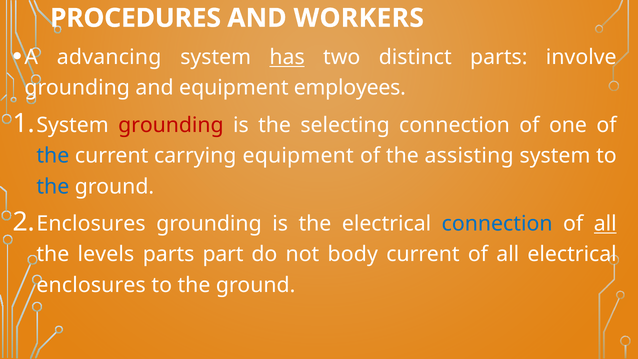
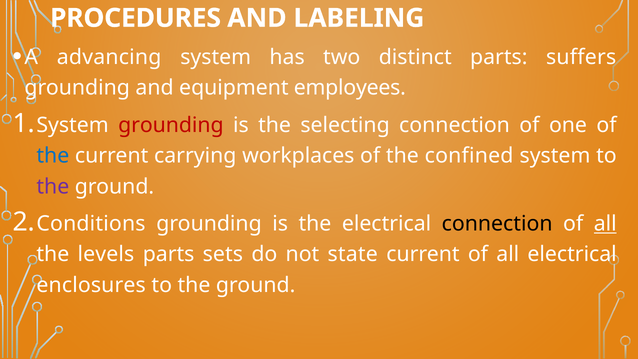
WORKERS: WORKERS -> LABELING
has underline: present -> none
involve: involve -> suffers
carrying equipment: equipment -> workplaces
assisting: assisting -> confined
the at (53, 186) colour: blue -> purple
Enclosures at (91, 224): Enclosures -> Conditions
connection at (497, 224) colour: blue -> black
part: part -> sets
body: body -> state
